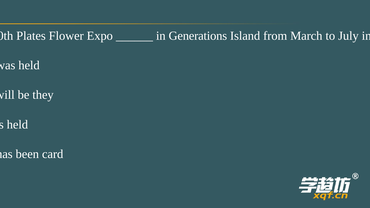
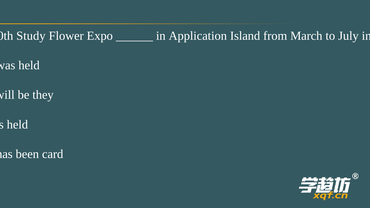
Plates: Plates -> Study
Generations: Generations -> Application
